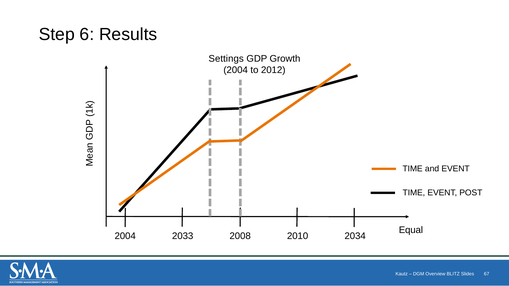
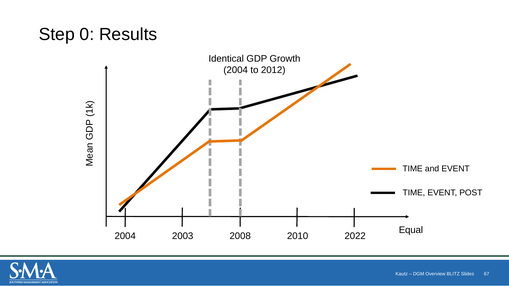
6: 6 -> 0
Settings: Settings -> Identical
2033: 2033 -> 2003
2034: 2034 -> 2022
